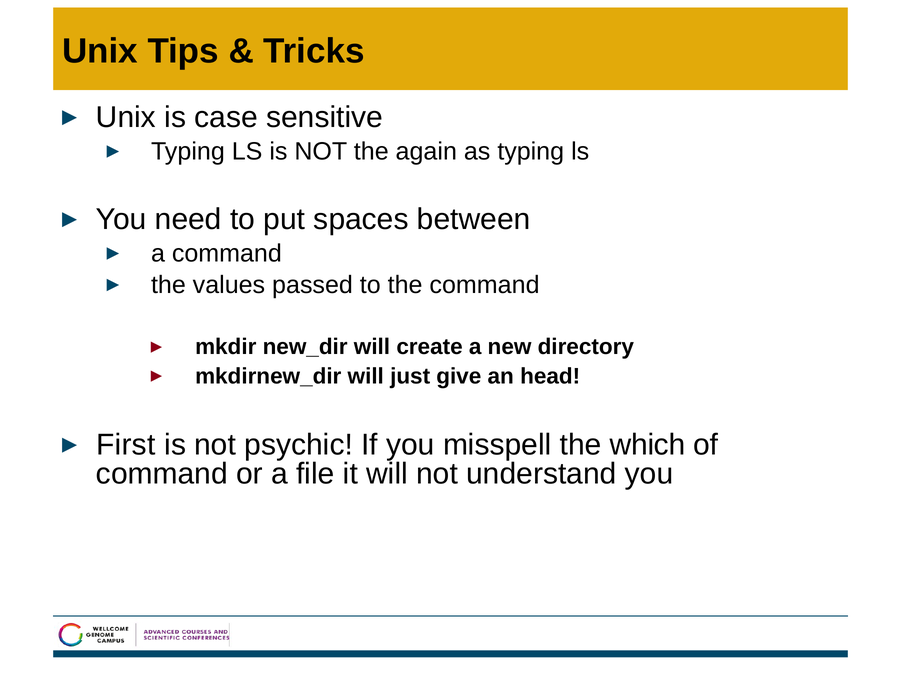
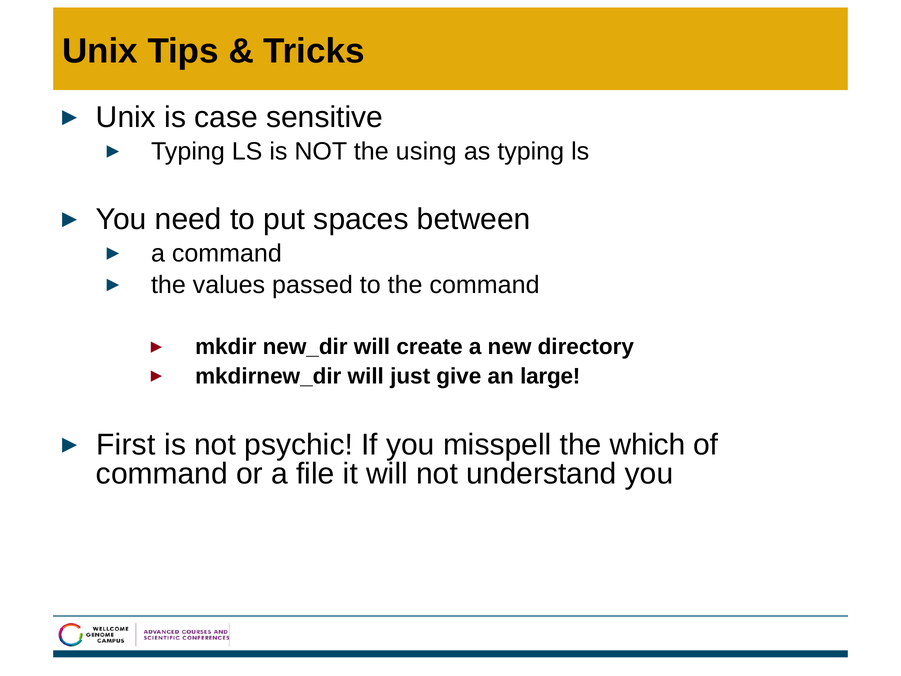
again: again -> using
head: head -> large
